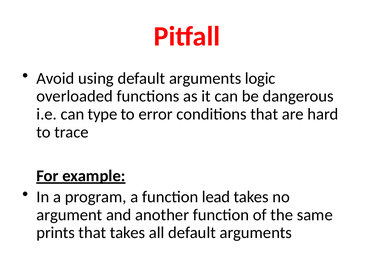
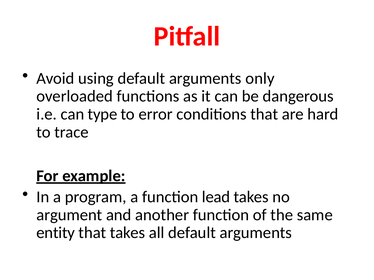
logic: logic -> only
prints: prints -> entity
